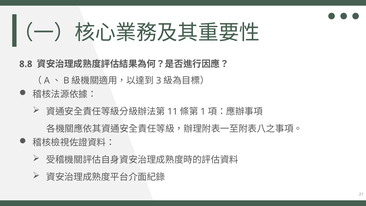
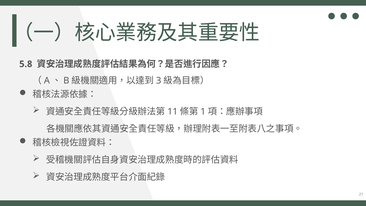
8.8: 8.8 -> 5.8
